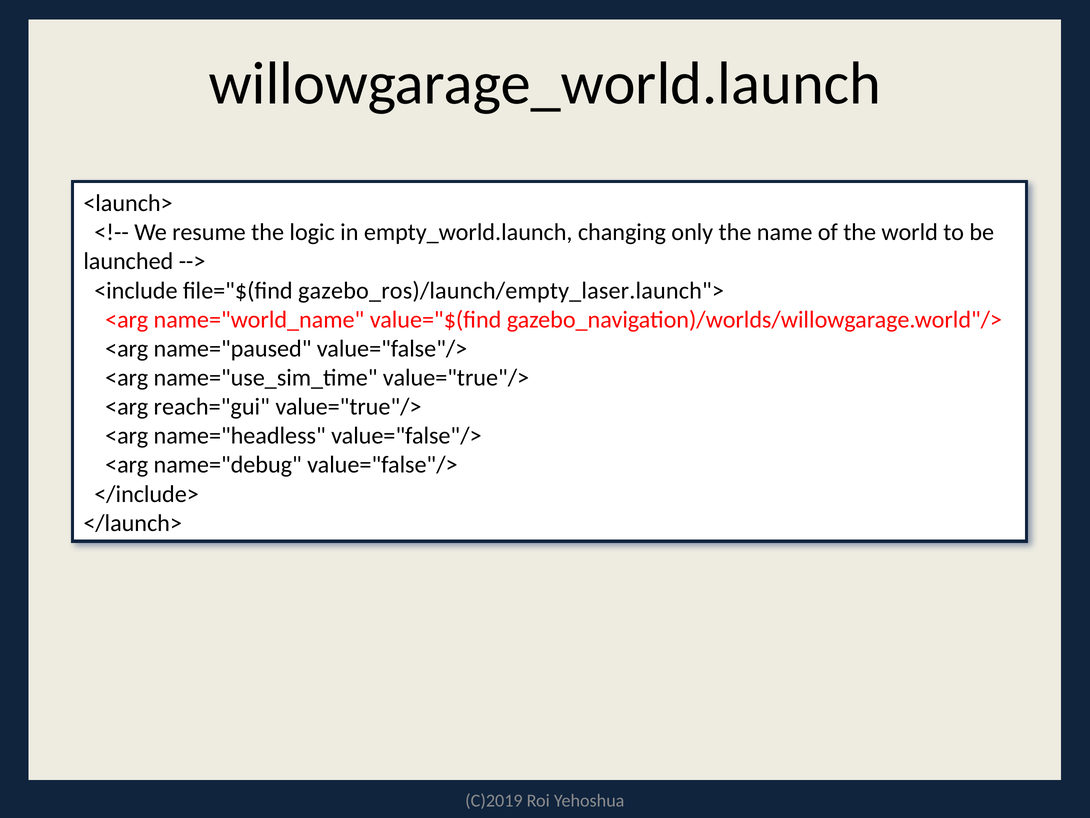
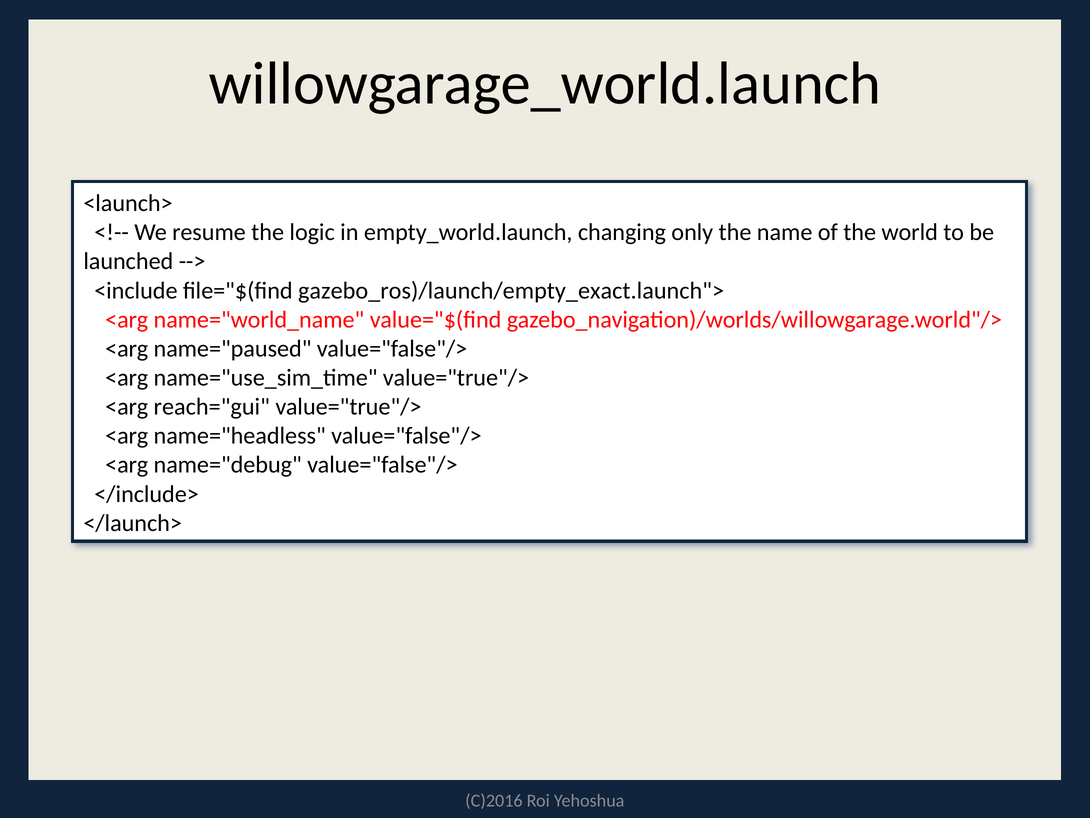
gazebo_ros)/launch/empty_laser.launch">: gazebo_ros)/launch/empty_laser.launch"> -> gazebo_ros)/launch/empty_exact.launch">
C)2019: C)2019 -> C)2016
